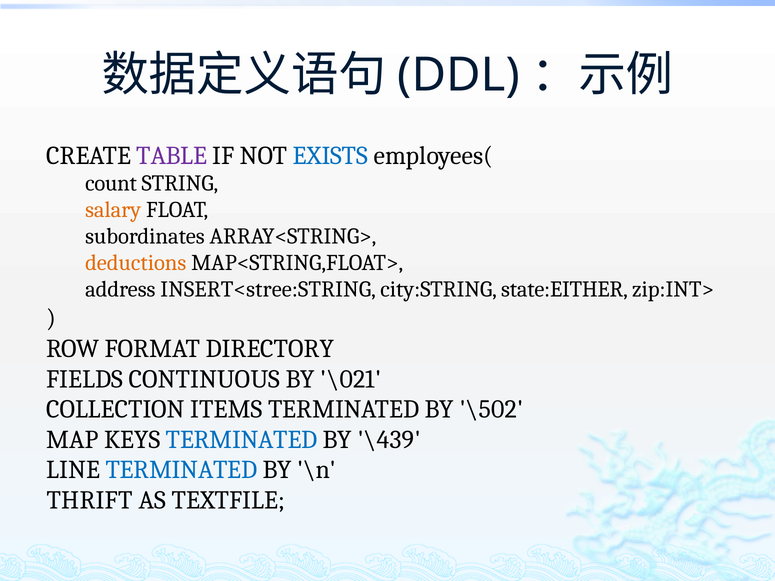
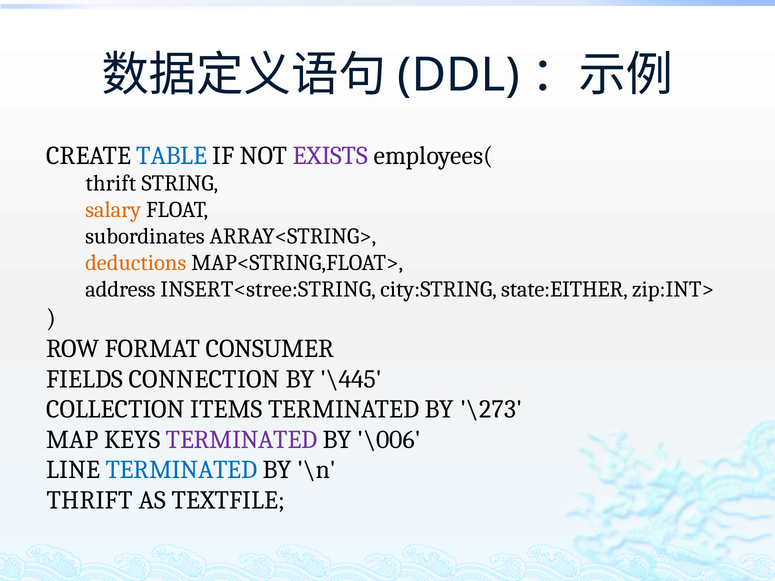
TABLE colour: purple -> blue
EXISTS colour: blue -> purple
count at (111, 183): count -> thrift
DIRECTORY: DIRECTORY -> CONSUMER
CONTINUOUS: CONTINUOUS -> CONNECTION
\021: \021 -> \445
\502: \502 -> \273
TERMINATED at (242, 440) colour: blue -> purple
\439: \439 -> \006
